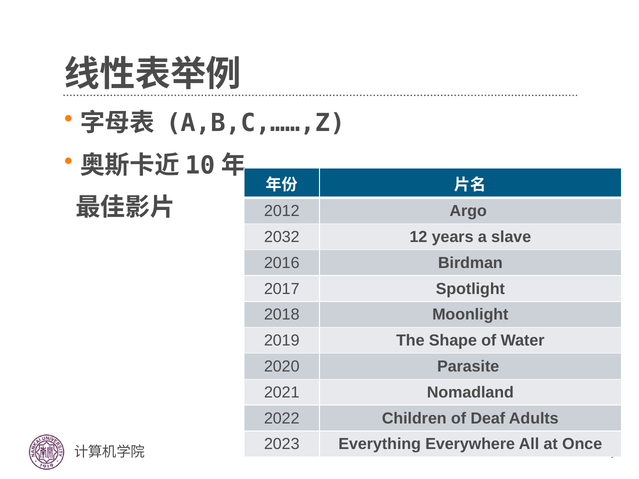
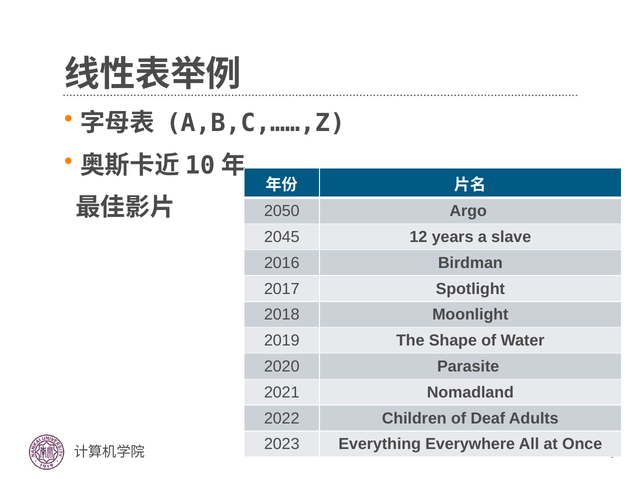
2012: 2012 -> 2050
2032: 2032 -> 2045
